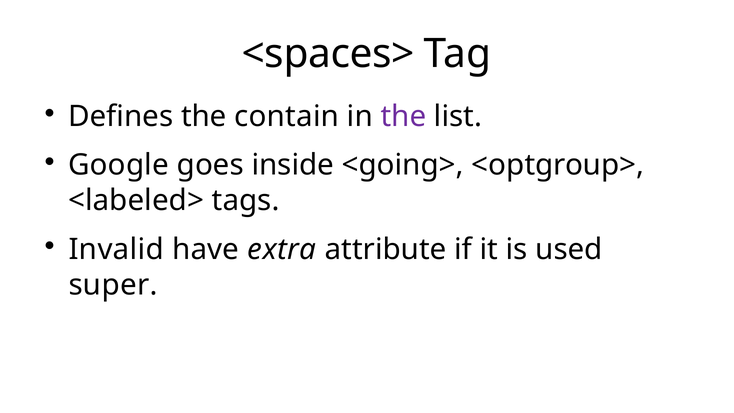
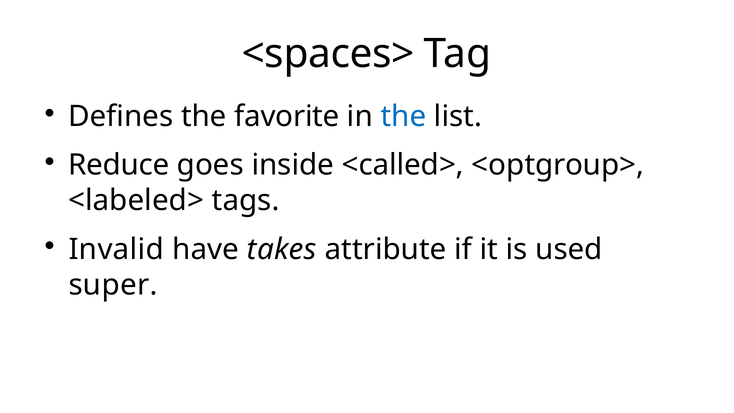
contain: contain -> favorite
the at (403, 116) colour: purple -> blue
Google: Google -> Reduce
<going>: <going> -> <called>
extra: extra -> takes
